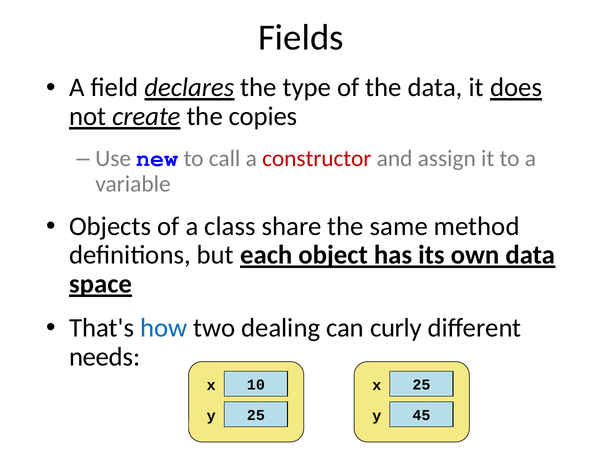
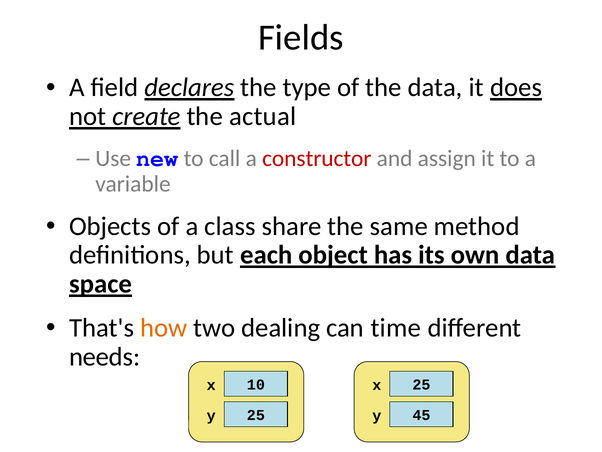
copies: copies -> actual
how colour: blue -> orange
curly: curly -> time
